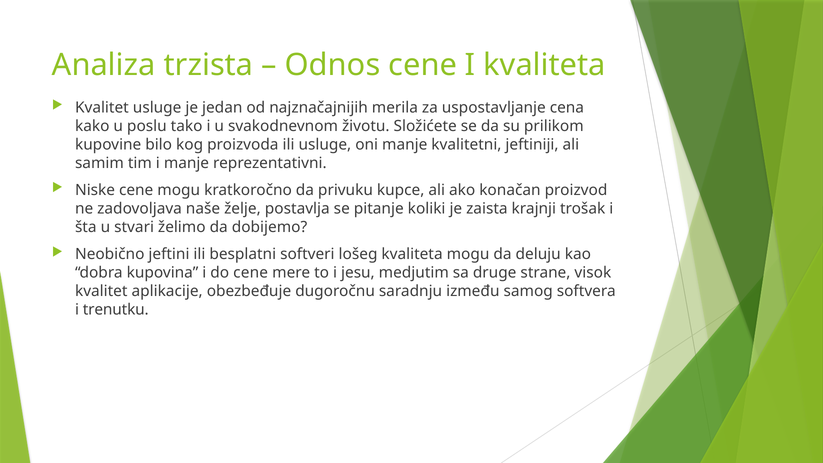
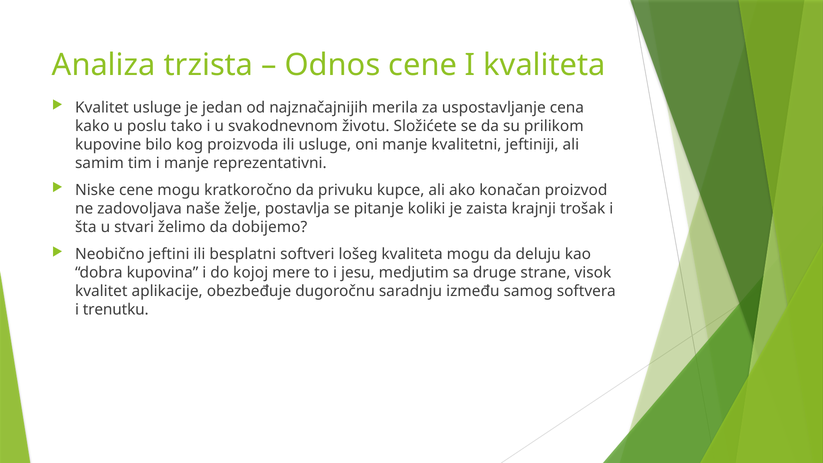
do cene: cene -> kojoj
